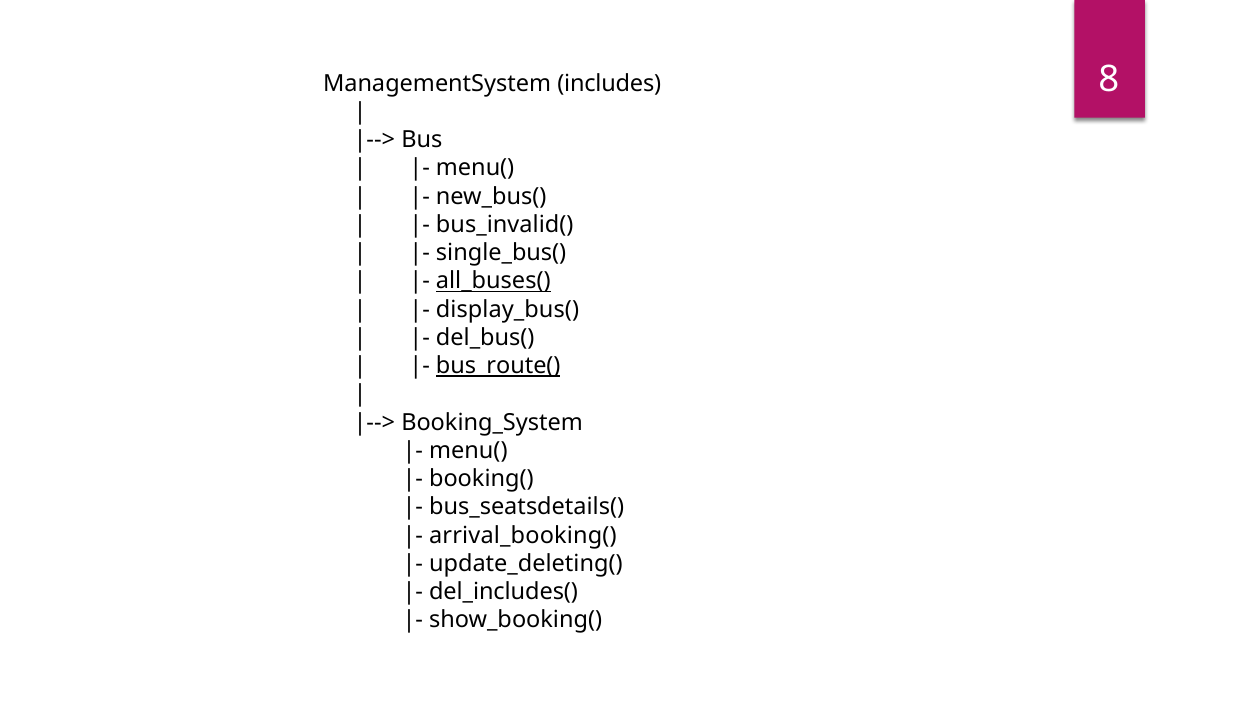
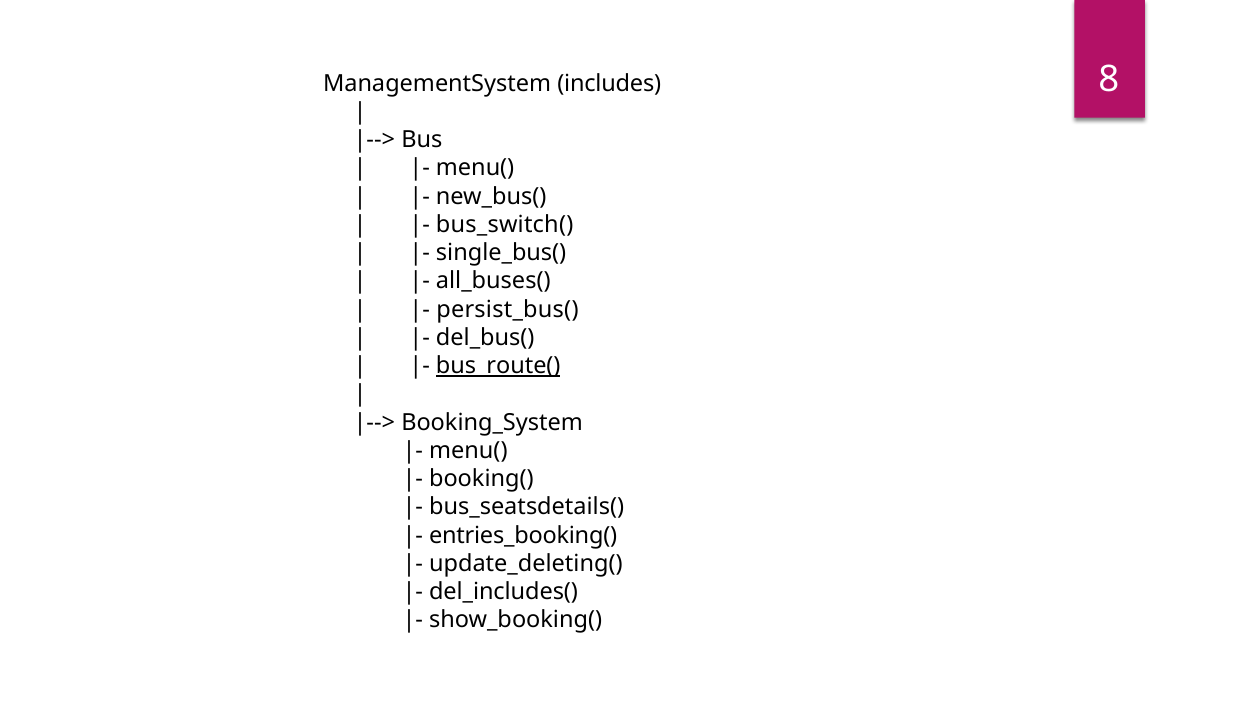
bus_invalid(: bus_invalid( -> bus_switch(
all_buses( underline: present -> none
display_bus(: display_bus( -> persist_bus(
arrival_booking(: arrival_booking( -> entries_booking(
